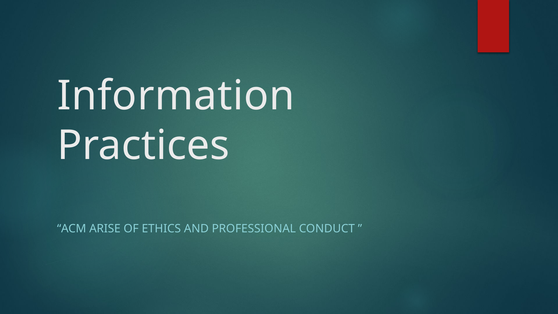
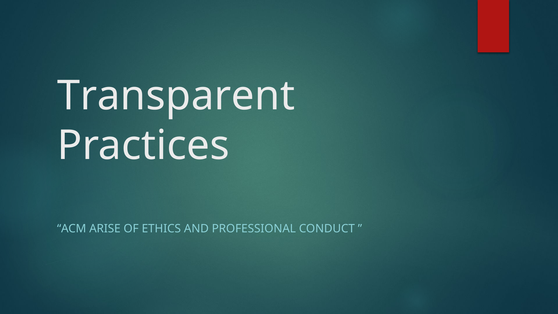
Information: Information -> Transparent
